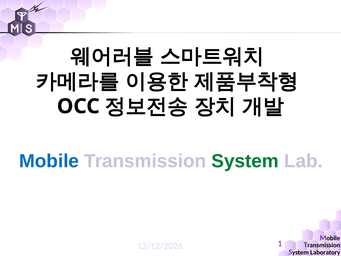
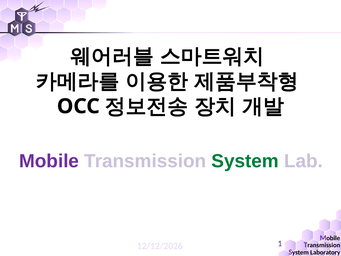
Mobile at (49, 161) colour: blue -> purple
